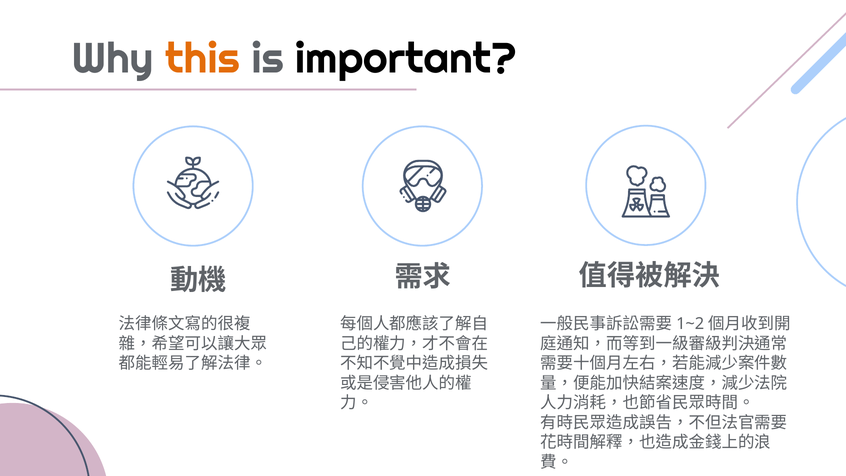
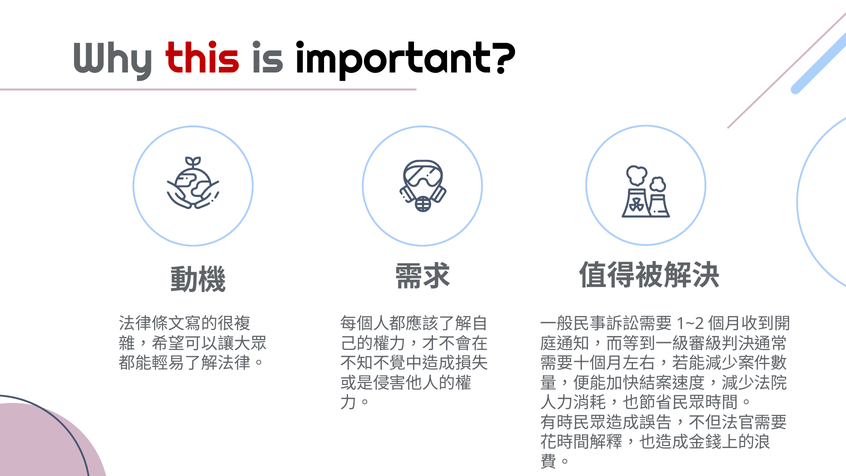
this colour: orange -> red
